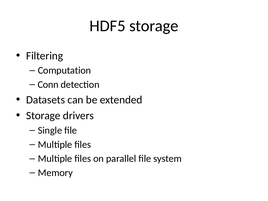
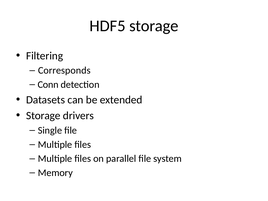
Computation: Computation -> Corresponds
